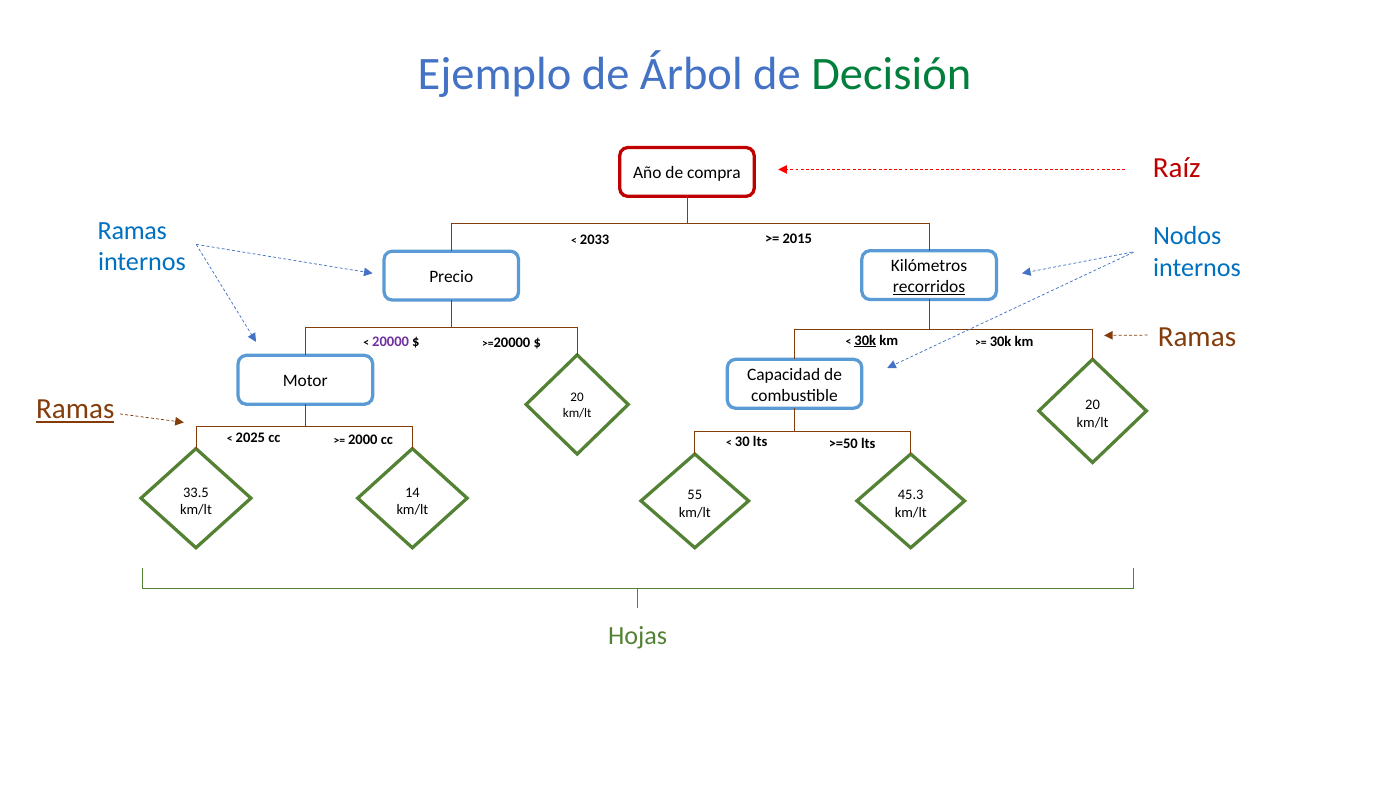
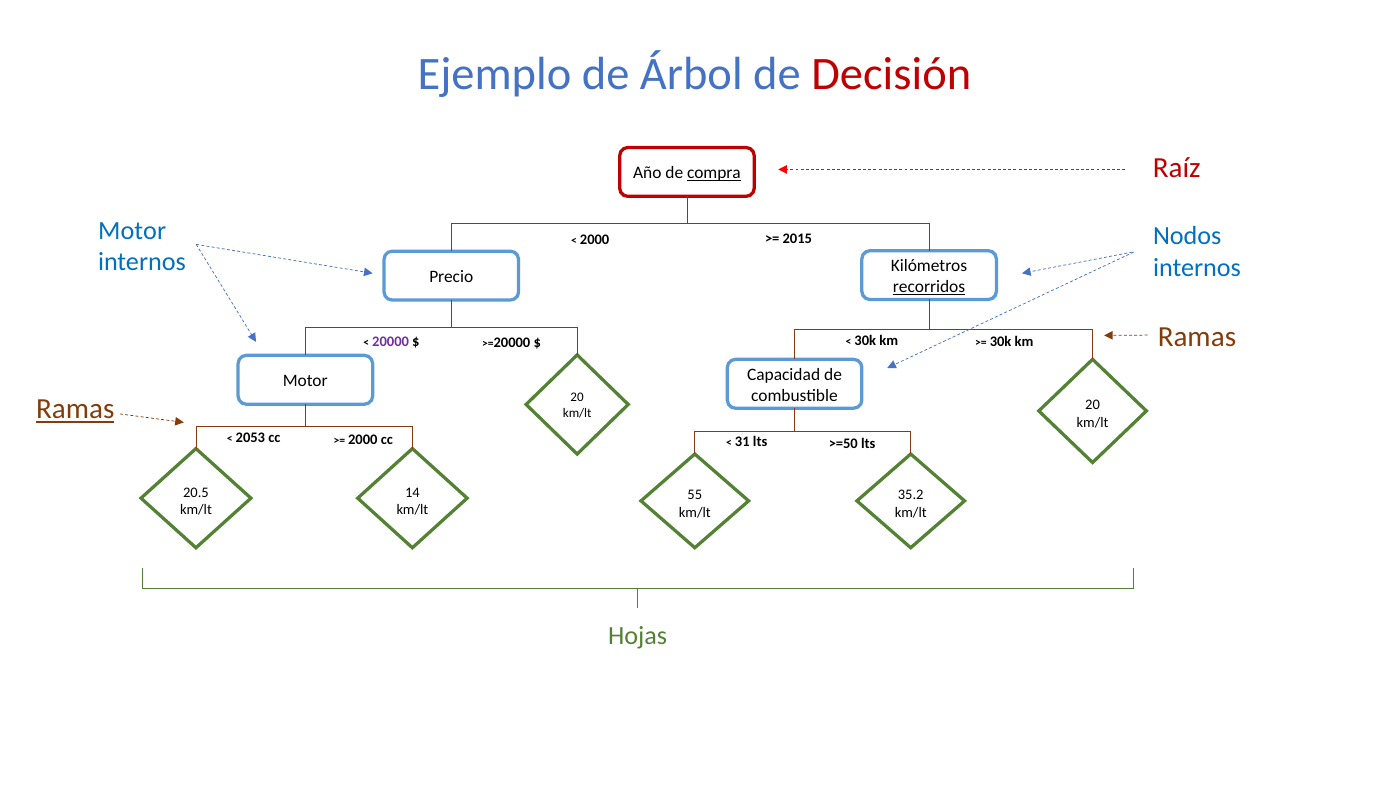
Decisión colour: green -> red
compra underline: none -> present
Ramas at (132, 230): Ramas -> Motor
2033 at (595, 240): 2033 -> 2000
30k at (865, 340) underline: present -> none
2025: 2025 -> 2053
30: 30 -> 31
33.5: 33.5 -> 20.5
45.3: 45.3 -> 35.2
